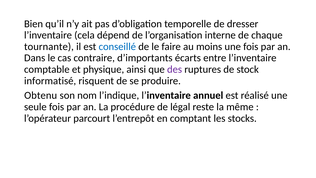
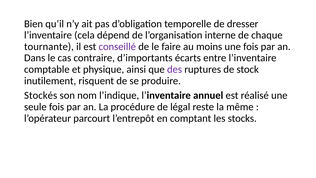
conseillé colour: blue -> purple
informatisé: informatisé -> inutilement
Obtenu: Obtenu -> Stockés
